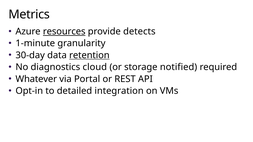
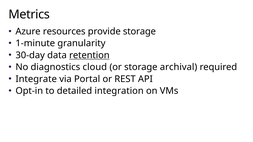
resources underline: present -> none
provide detects: detects -> storage
notified: notified -> archival
Whatever: Whatever -> Integrate
